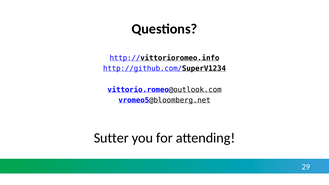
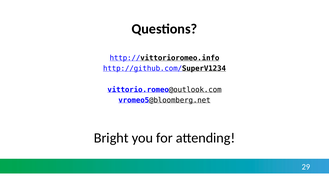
Sutter: Sutter -> Bright
